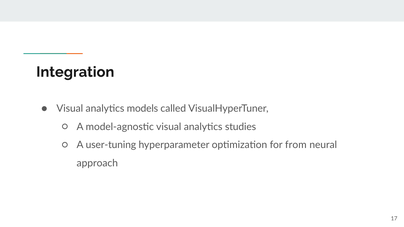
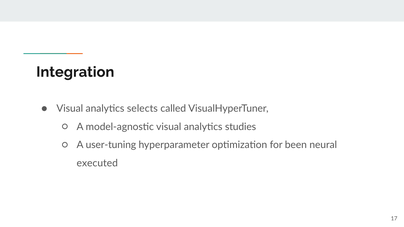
models: models -> selects
from: from -> been
approach: approach -> executed
